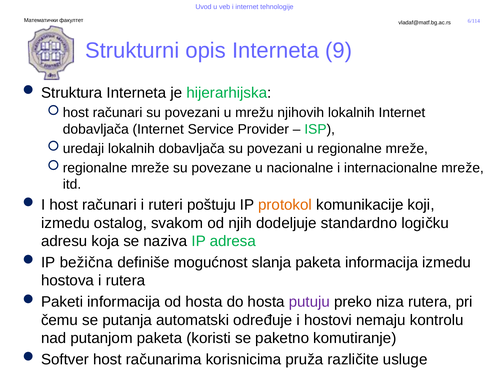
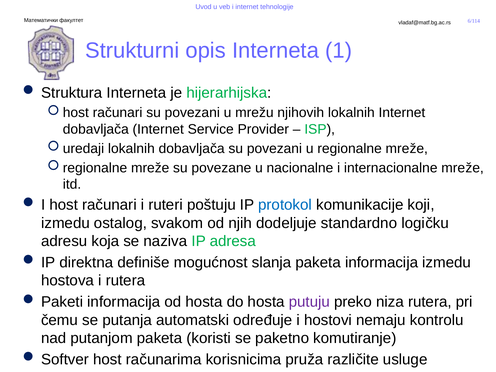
9: 9 -> 1
protokol colour: orange -> blue
bežična: bežična -> direktna
